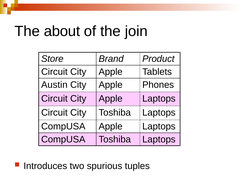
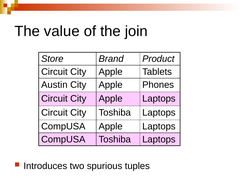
about: about -> value
